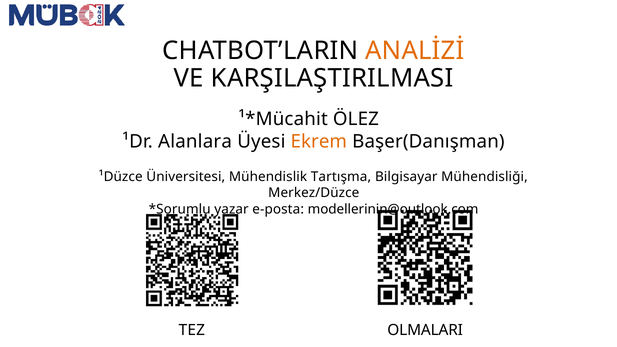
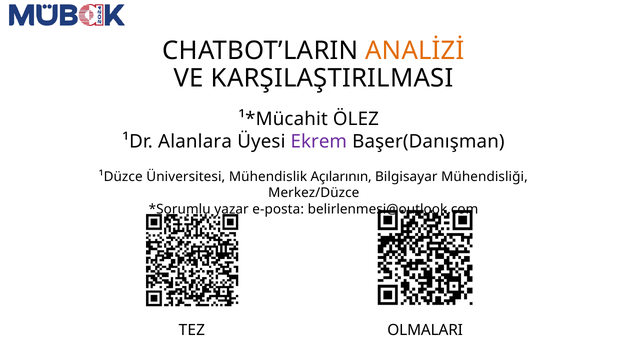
Ekrem colour: orange -> purple
Tartışma: Tartışma -> Açılarının
modellerinin@outlook.com: modellerinin@outlook.com -> belirlenmesi@outlook.com
